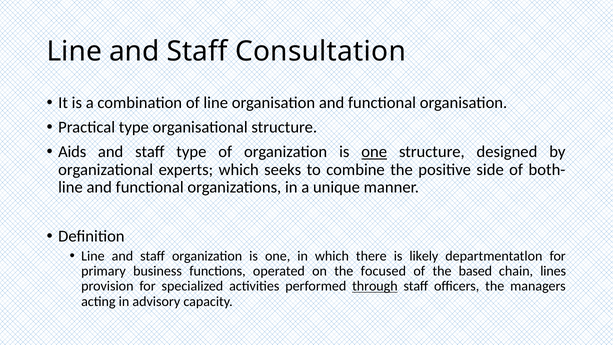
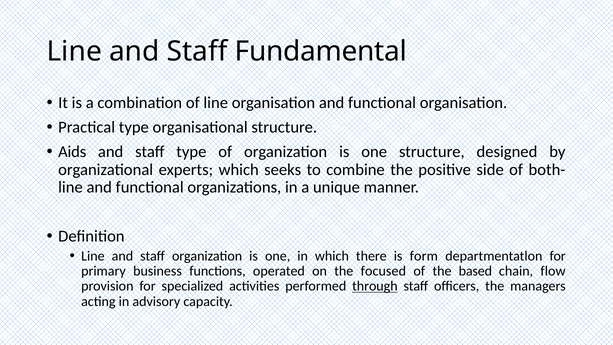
Consultation: Consultation -> Fundamental
one at (374, 152) underline: present -> none
likely: likely -> form
lines: lines -> flow
